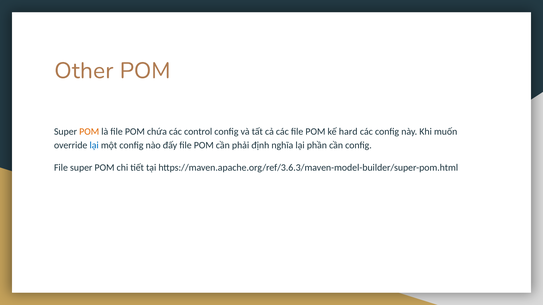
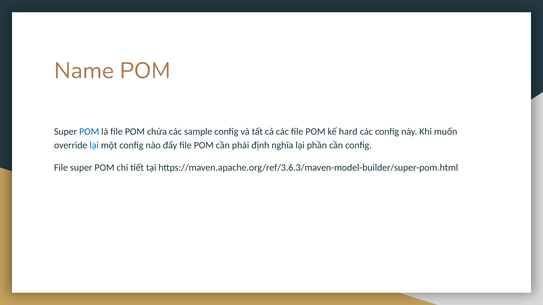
Other: Other -> Name
POM at (89, 132) colour: orange -> blue
control: control -> sample
